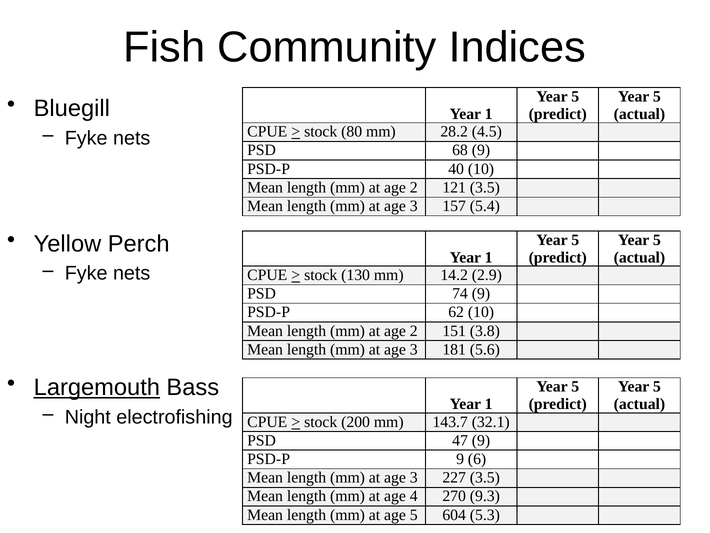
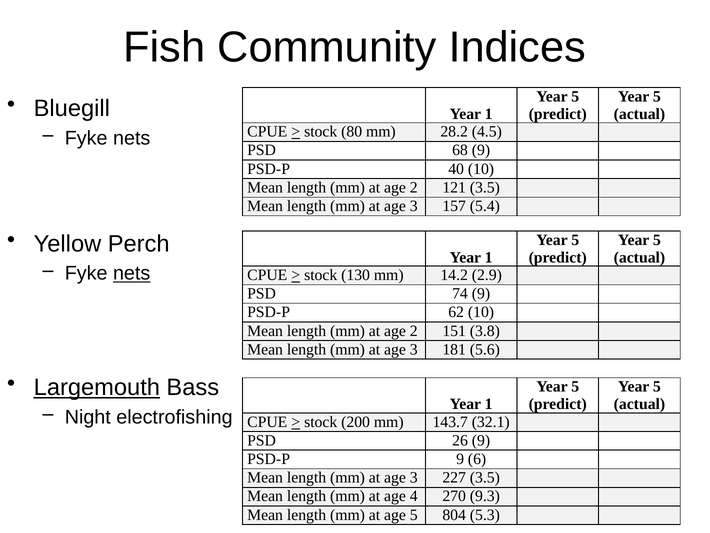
nets at (132, 273) underline: none -> present
47: 47 -> 26
604: 604 -> 804
